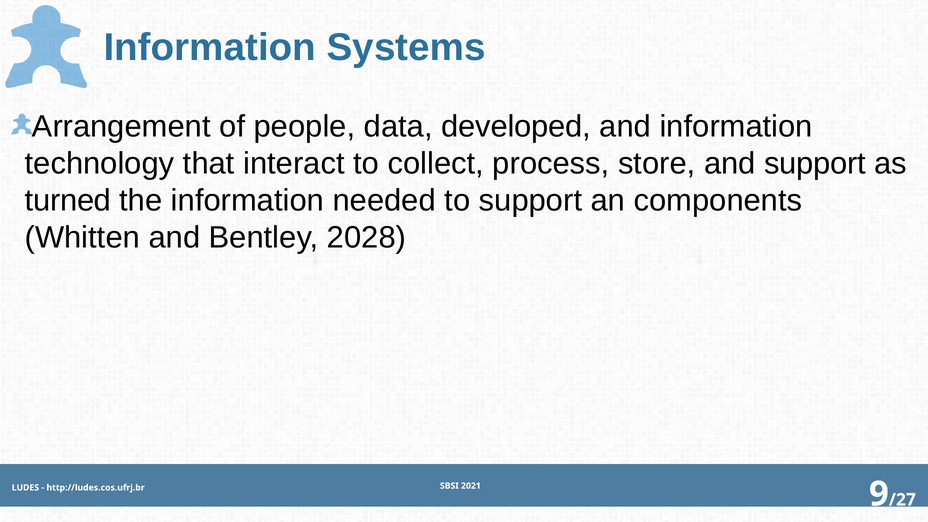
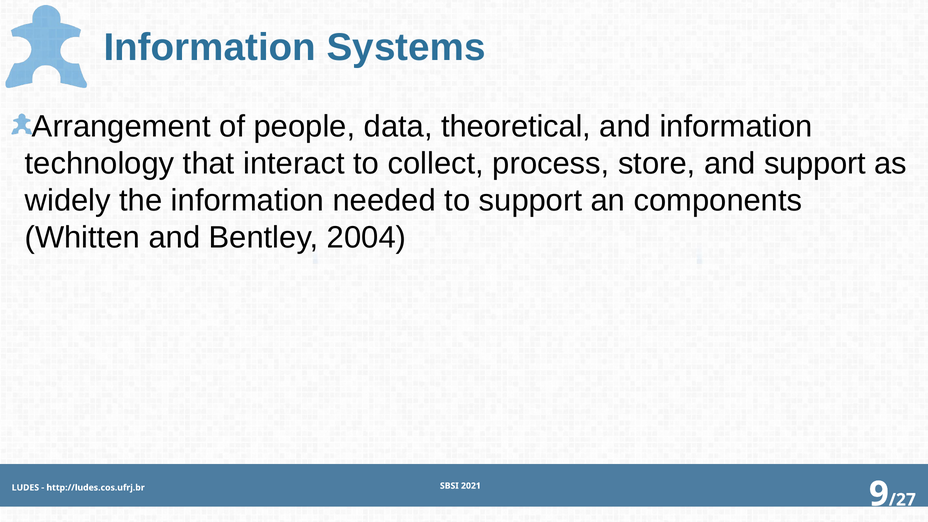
developed: developed -> theoretical
turned: turned -> widely
2028: 2028 -> 2004
